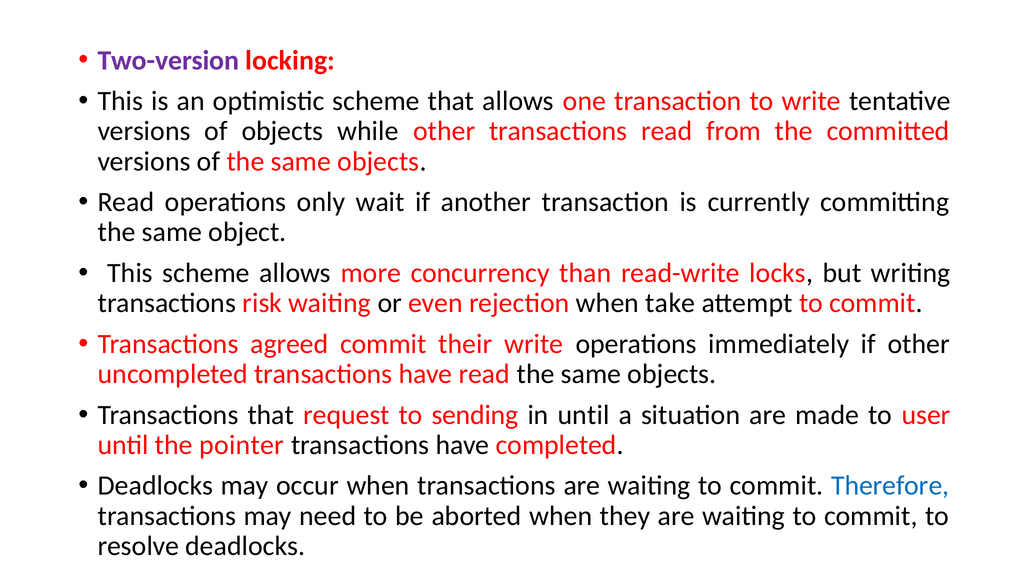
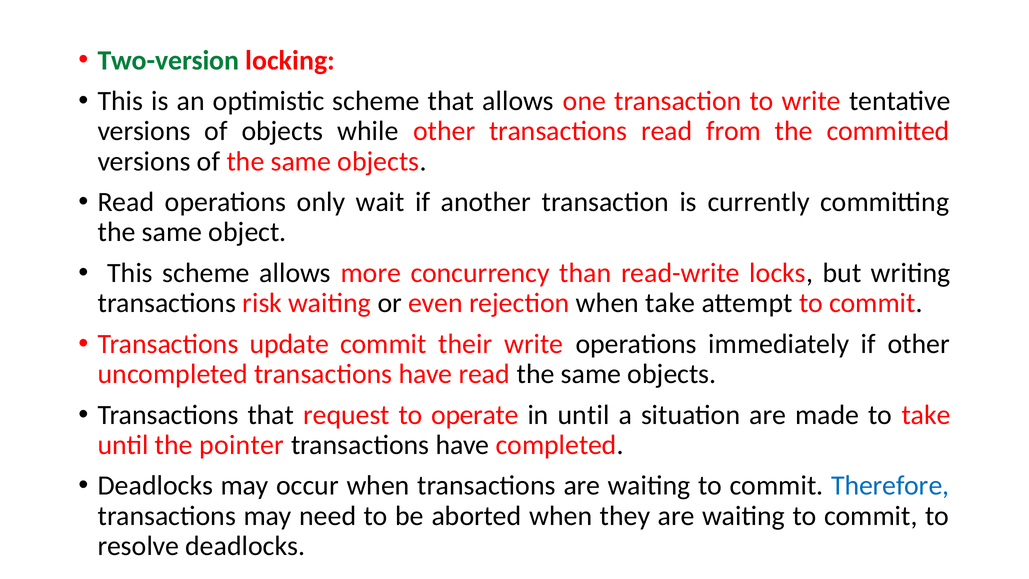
Two-version colour: purple -> green
agreed: agreed -> update
sending: sending -> operate
to user: user -> take
